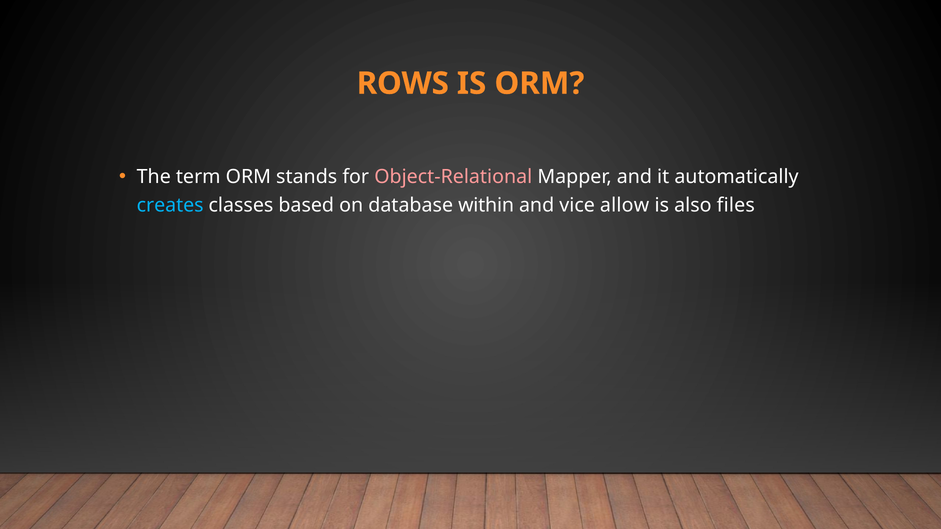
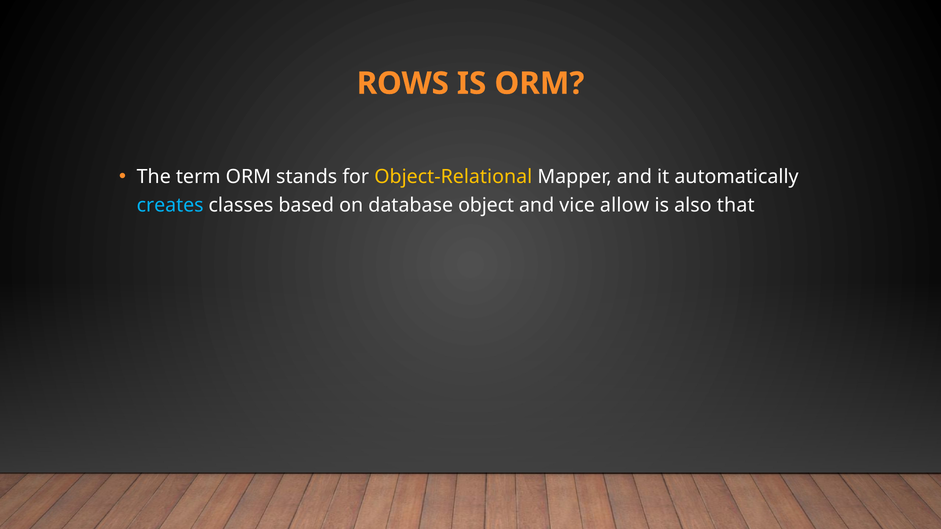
Object-Relational colour: pink -> yellow
within: within -> object
files: files -> that
